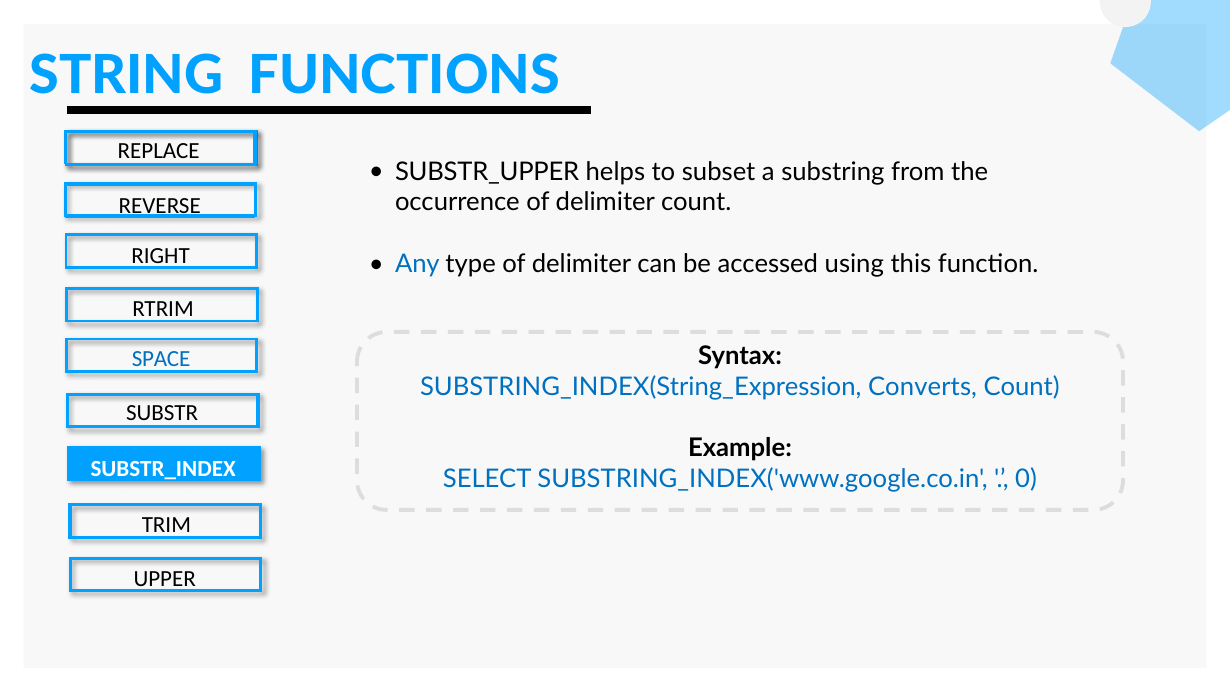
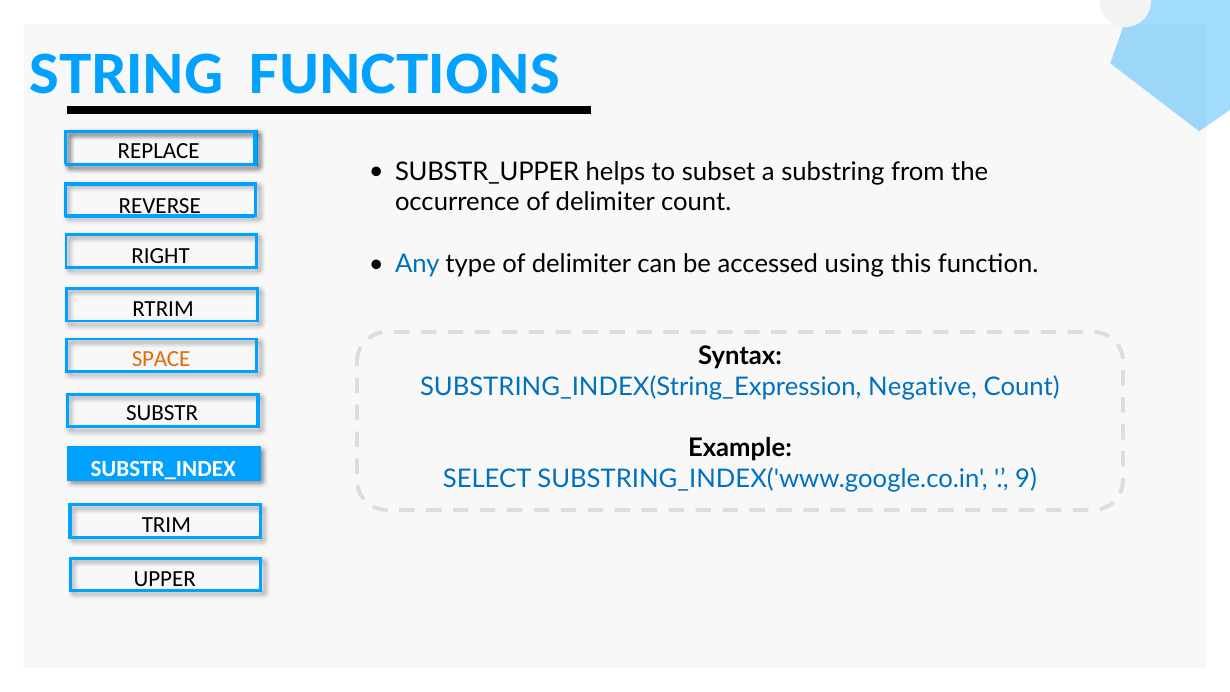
SPACE colour: blue -> orange
Converts: Converts -> Negative
0: 0 -> 9
